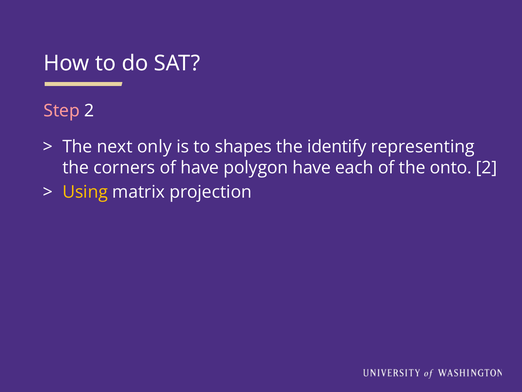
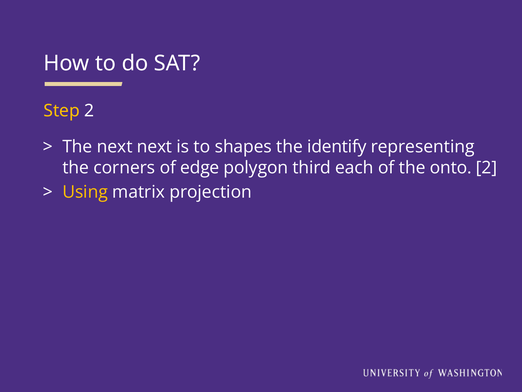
Step colour: pink -> yellow
next only: only -> next
of have: have -> edge
polygon have: have -> third
